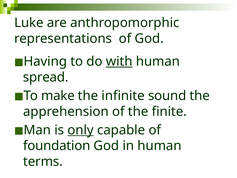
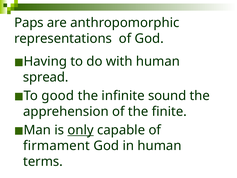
Luke: Luke -> Paps
with underline: present -> none
make: make -> good
foundation: foundation -> firmament
